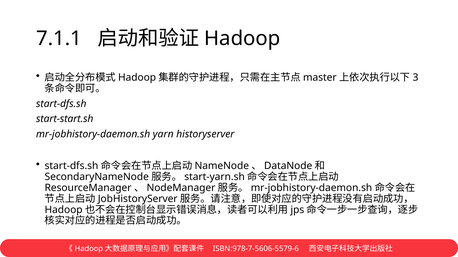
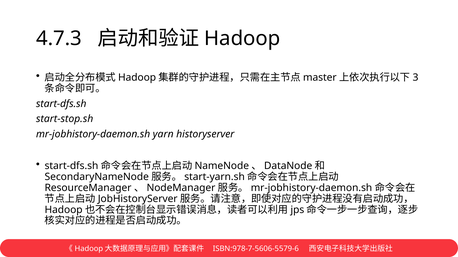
7.1.1: 7.1.1 -> 4.7.3
start-start.sh: start-start.sh -> start-stop.sh
